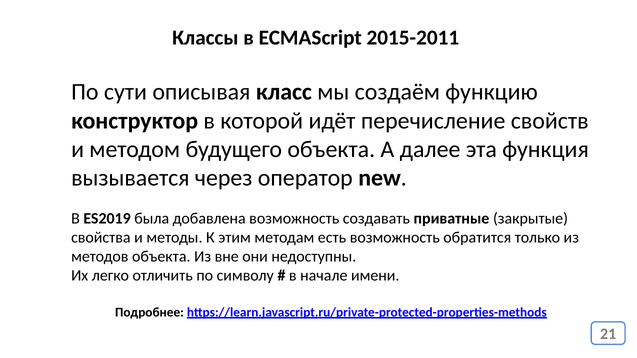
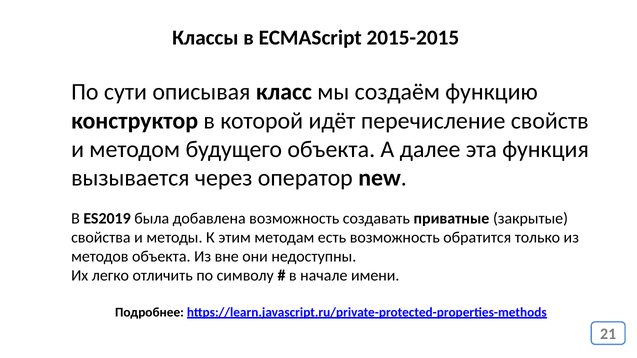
2015-2011: 2015-2011 -> 2015-2015
